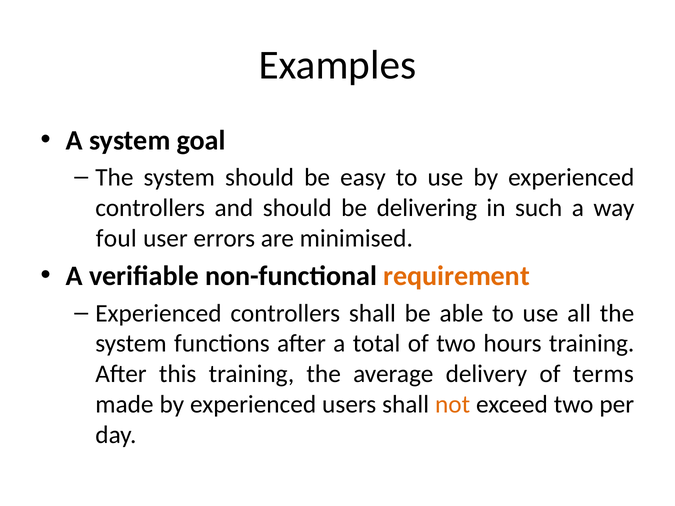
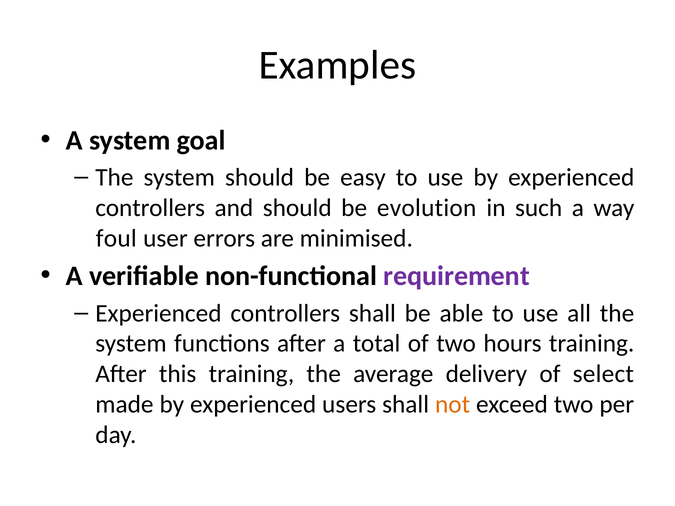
delivering: delivering -> evolution
requirement colour: orange -> purple
terms: terms -> select
